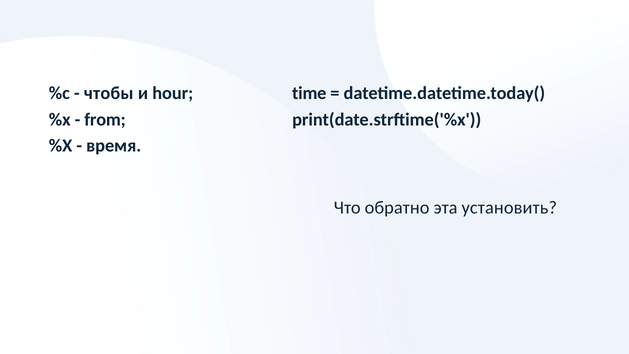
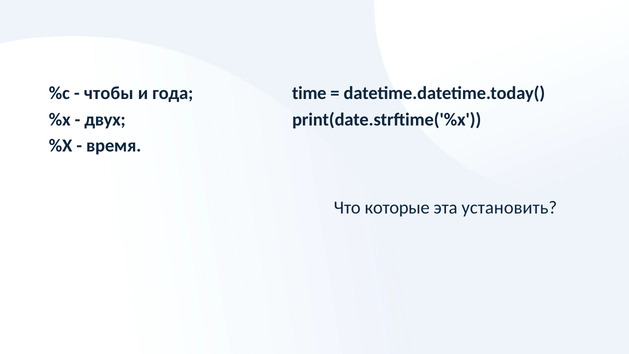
hour: hour -> года
from: from -> двух
обратно: обратно -> которые
